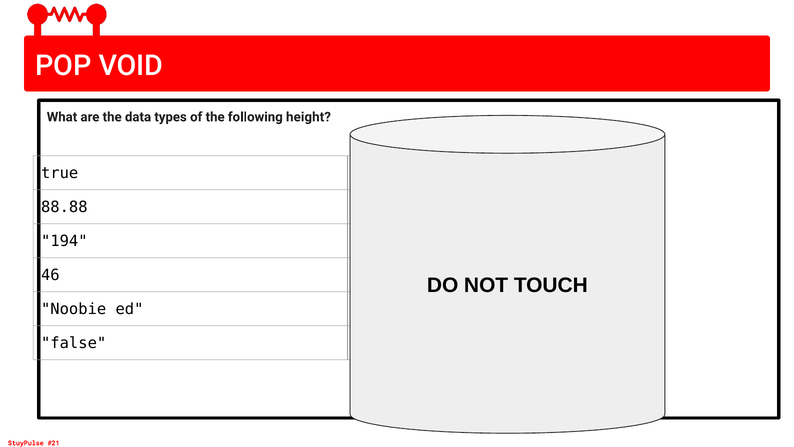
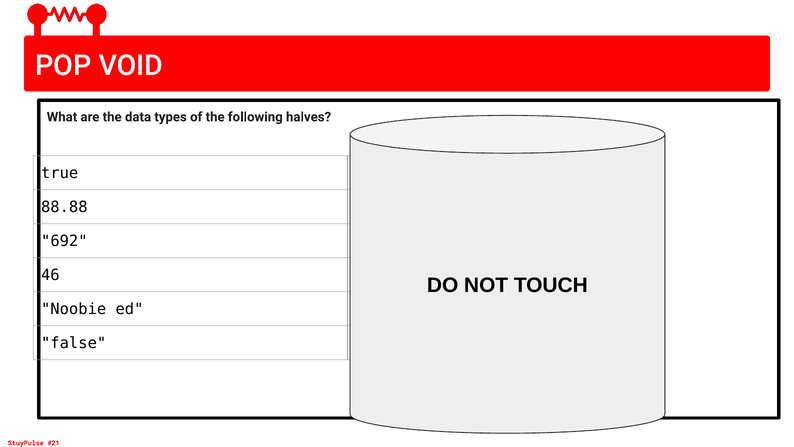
height: height -> halves
194: 194 -> 692
